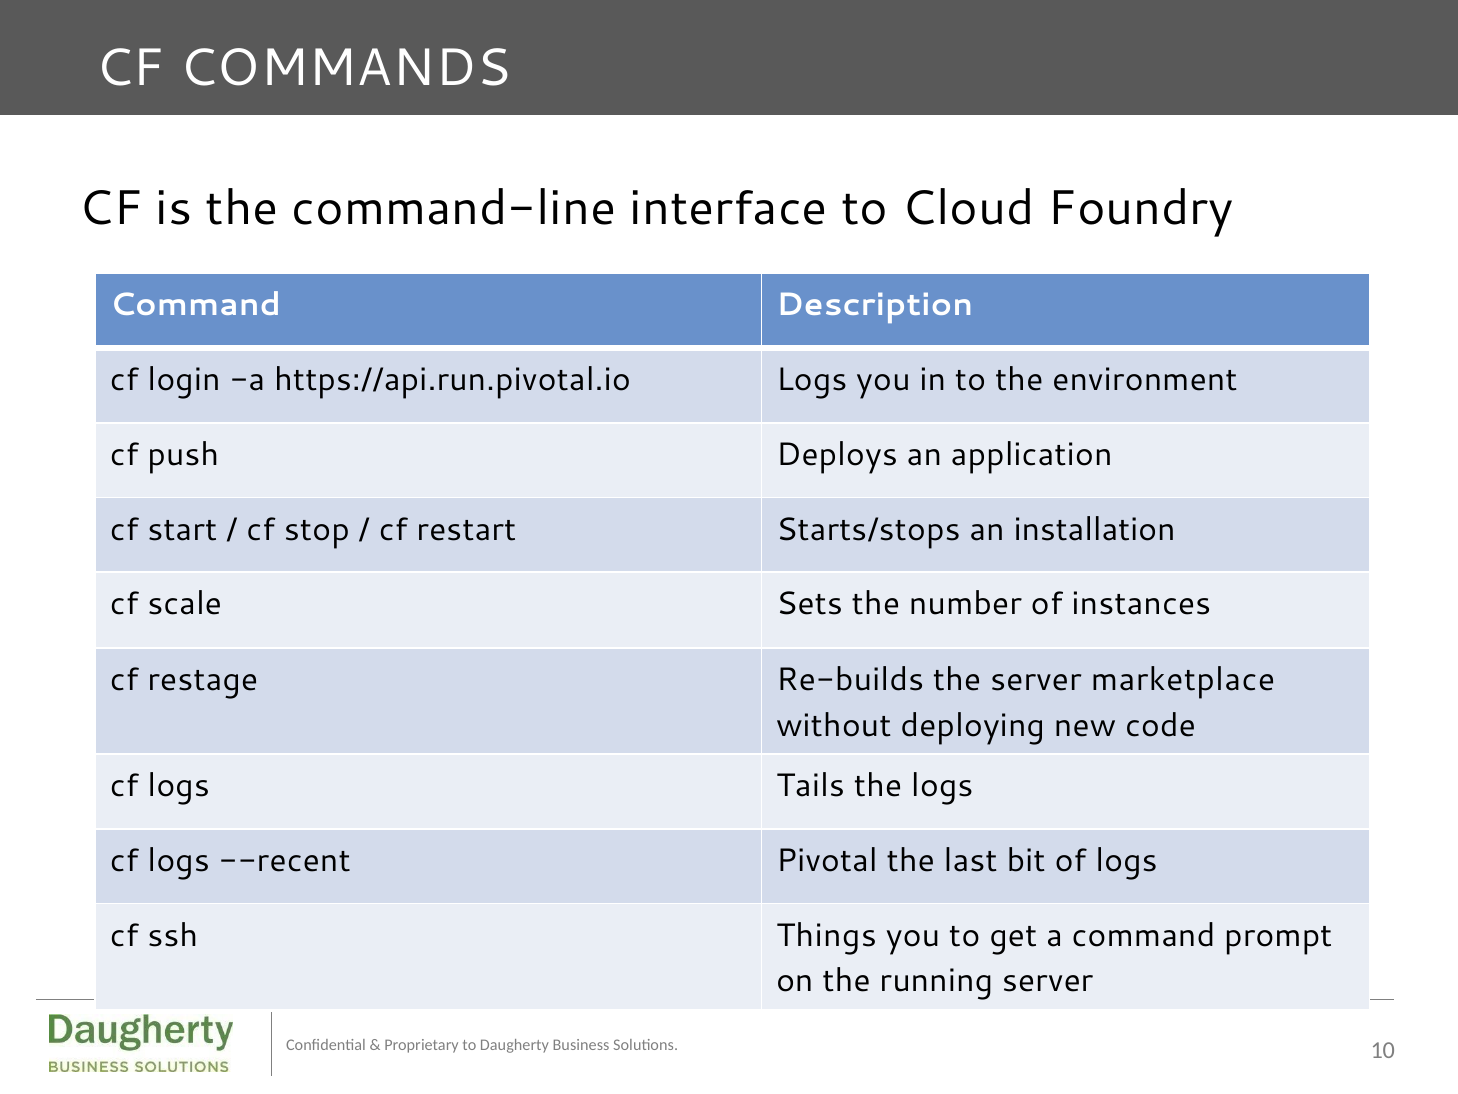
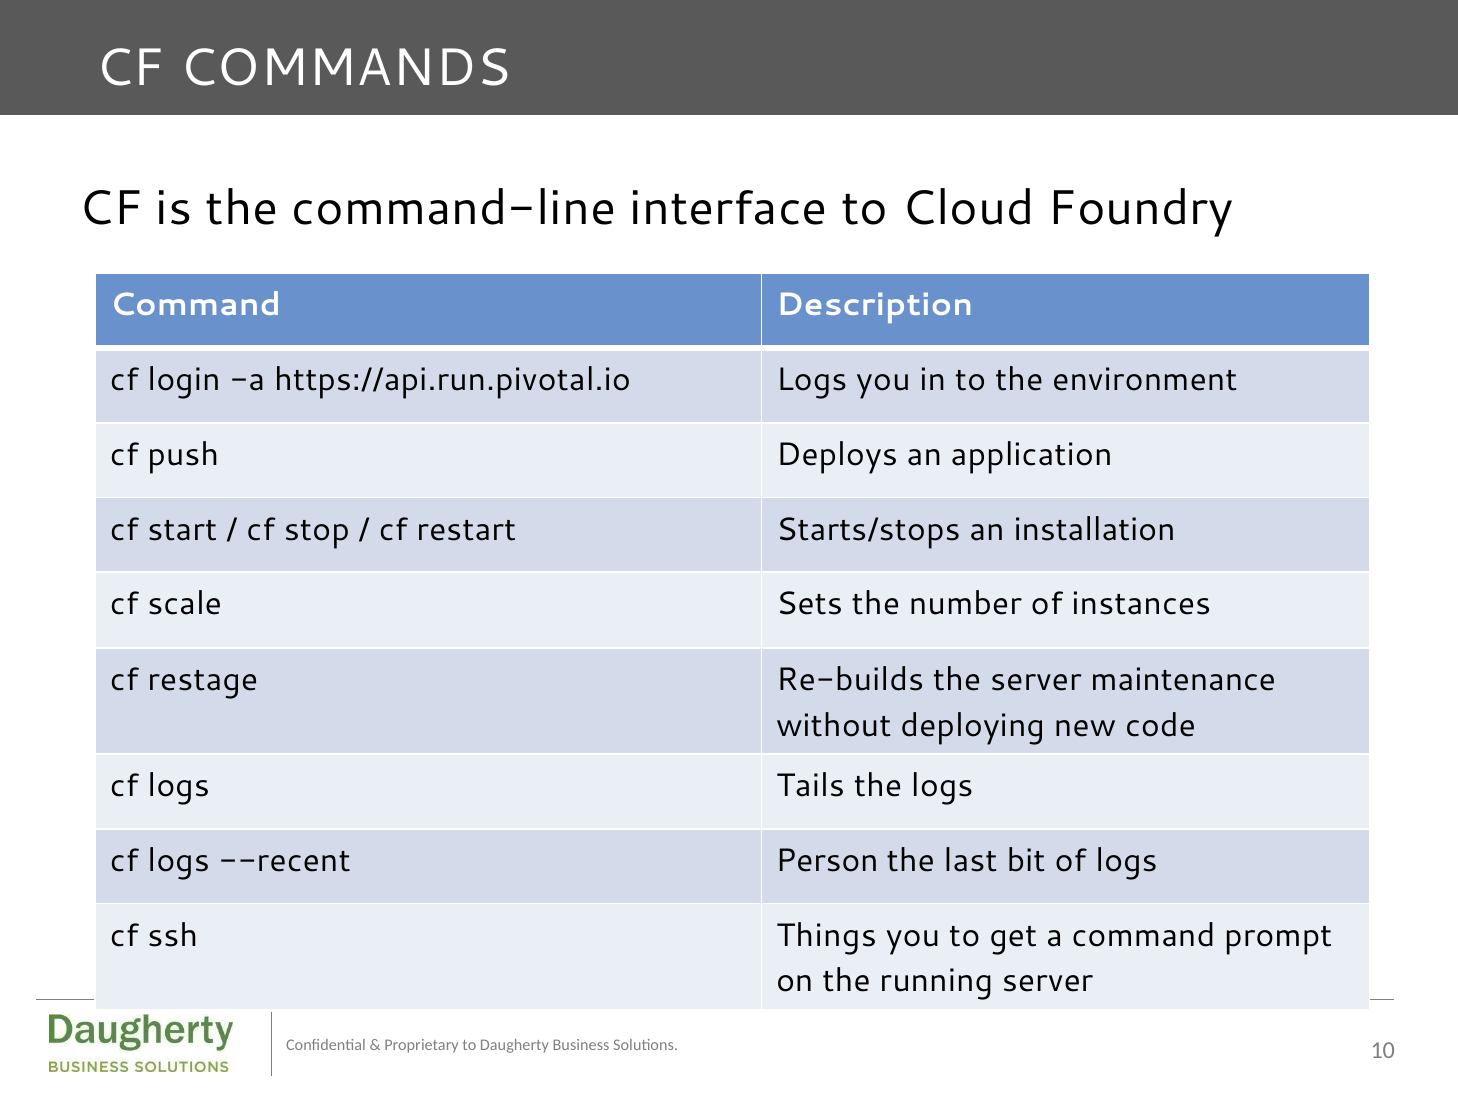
marketplace: marketplace -> maintenance
Pivotal: Pivotal -> Person
